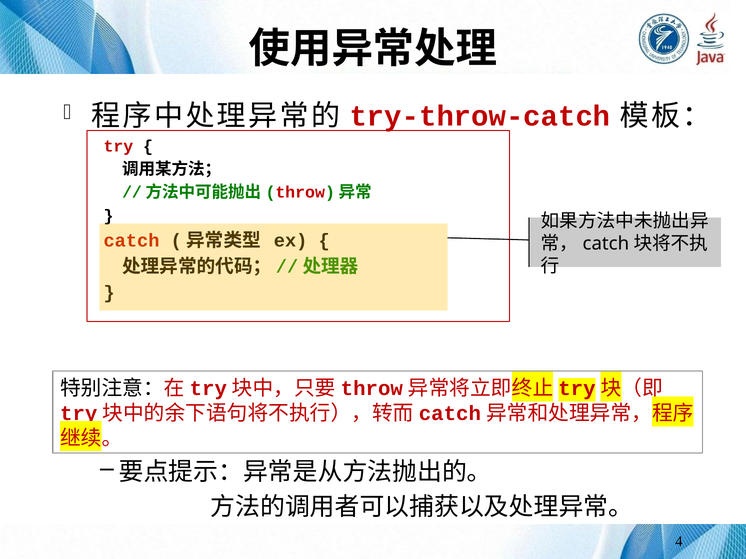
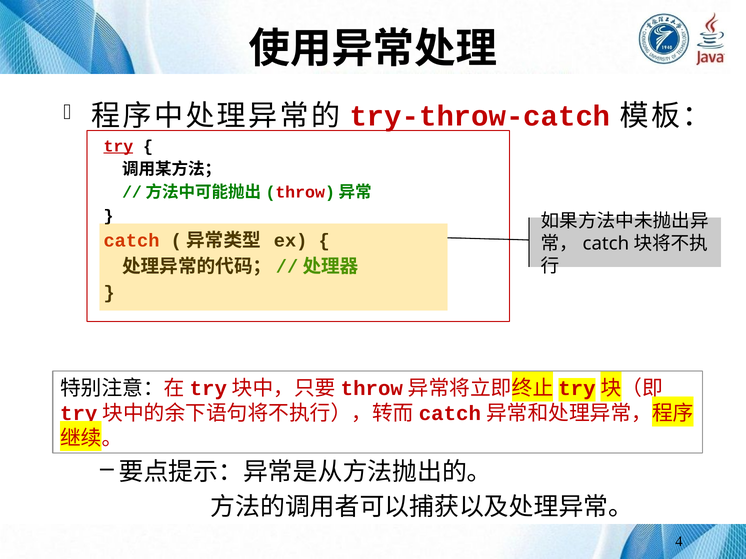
try underline: none -> present
